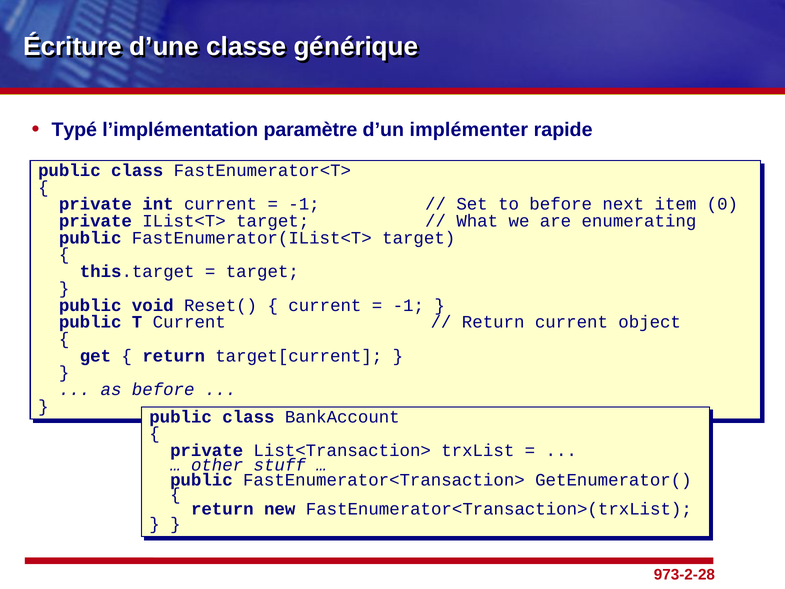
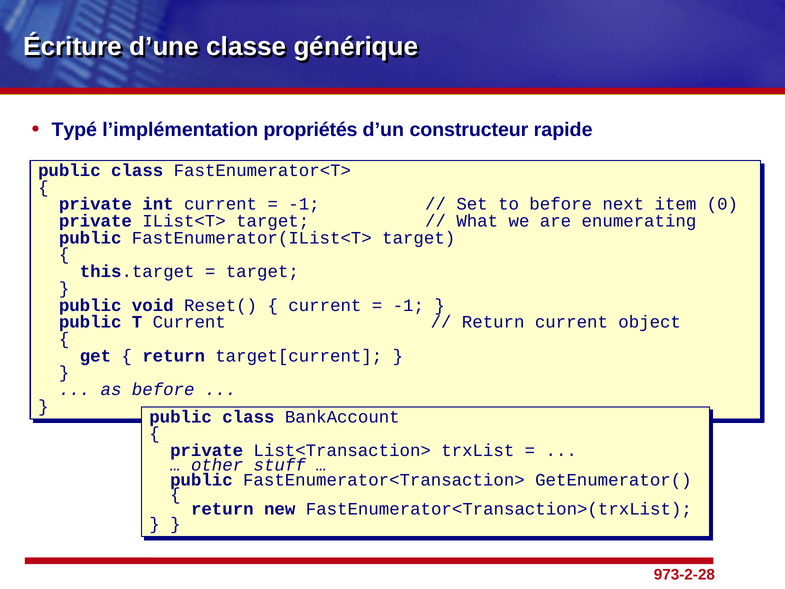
paramètre: paramètre -> propriétés
implémenter: implémenter -> constructeur
